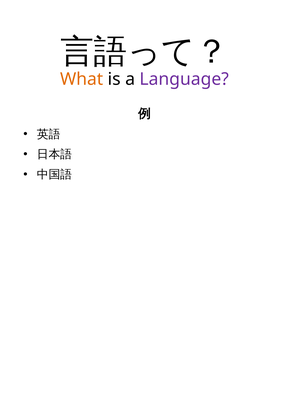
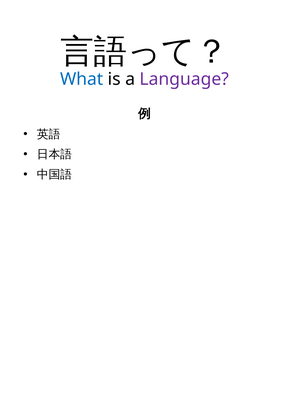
What colour: orange -> blue
